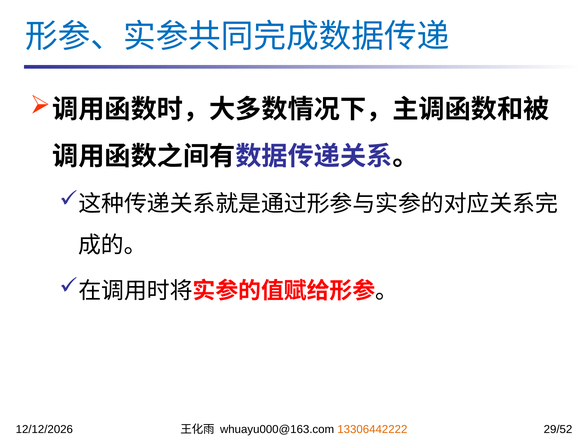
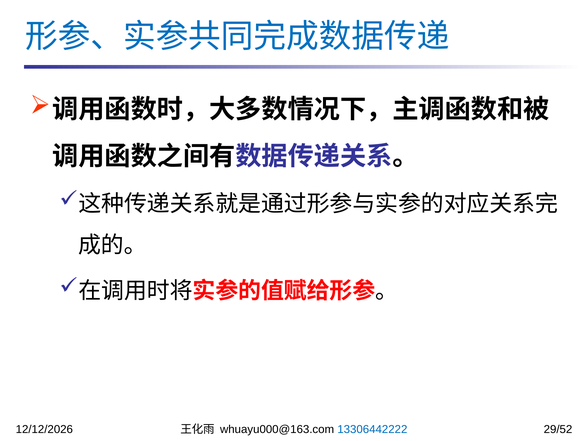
13306442222 colour: orange -> blue
